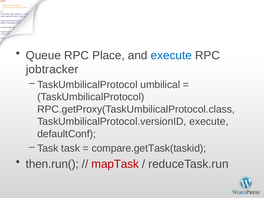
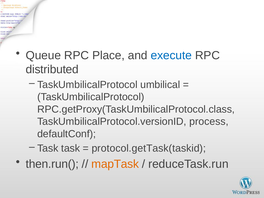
jobtracker: jobtracker -> distributed
TaskUmbilicalProtocol.versionID execute: execute -> process
compare.getTask(taskid: compare.getTask(taskid -> protocol.getTask(taskid
mapTask colour: red -> orange
